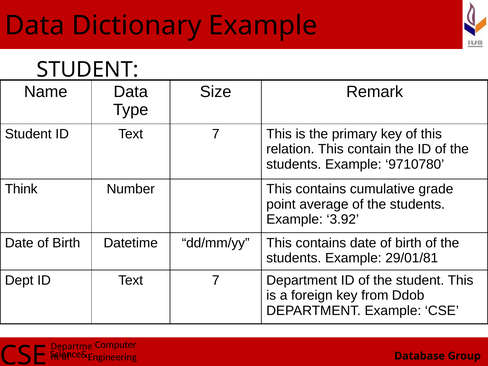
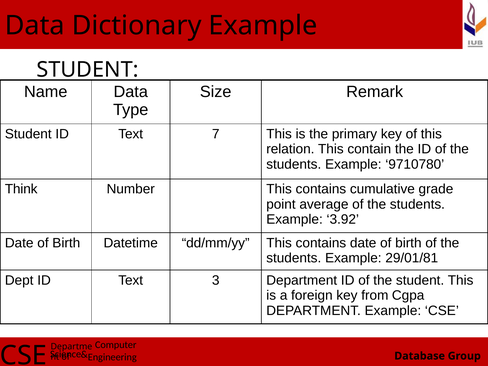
Dept ID Text 7: 7 -> 3
Ddob: Ddob -> Cgpa
